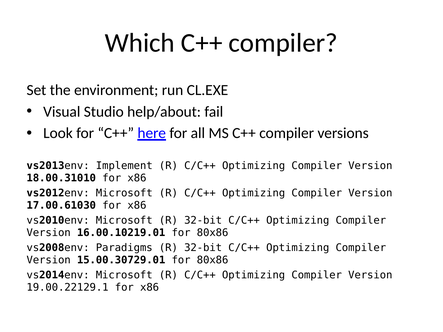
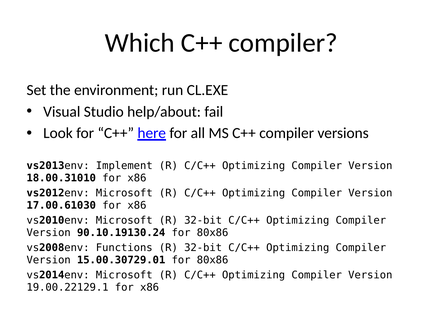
16.00.10219.01: 16.00.10219.01 -> 90.10.19130.24
Paradigms: Paradigms -> Functions
